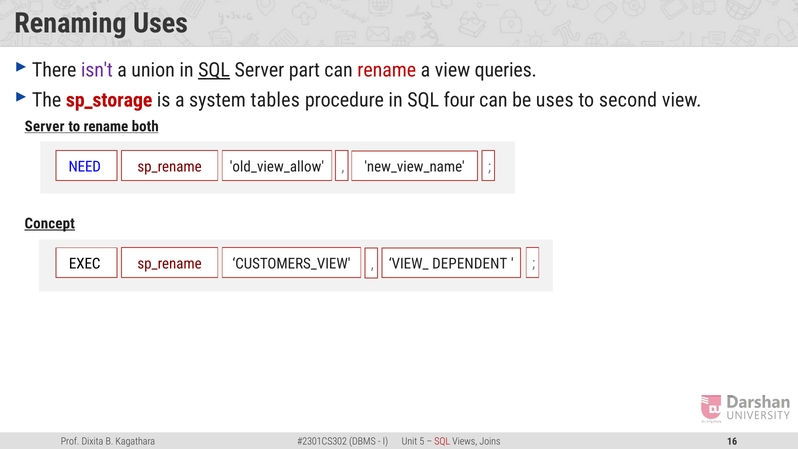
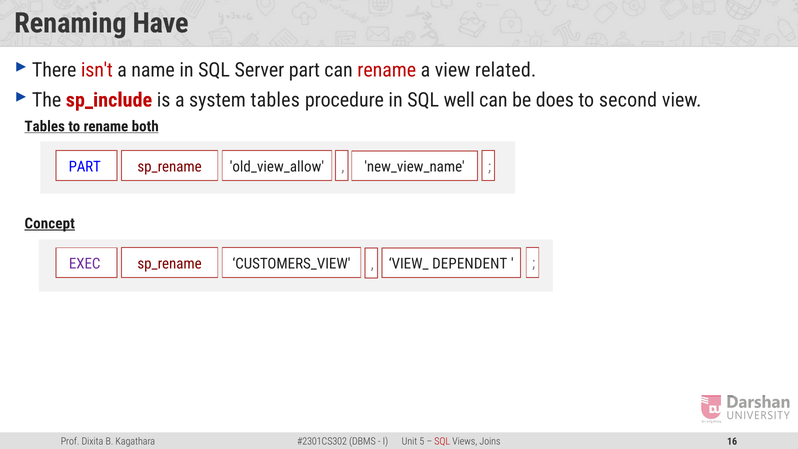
Renaming Uses: Uses -> Have
isn't colour: purple -> red
union: union -> name
SQL at (214, 70) underline: present -> none
queries: queries -> related
sp_storage: sp_storage -> sp_include
four: four -> well
be uses: uses -> does
Server at (45, 126): Server -> Tables
NEED at (85, 167): NEED -> PART
EXEC colour: black -> purple
